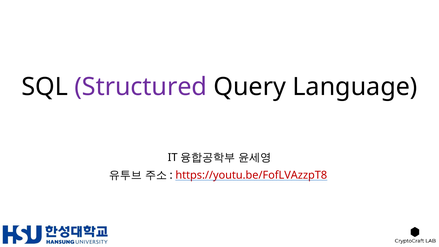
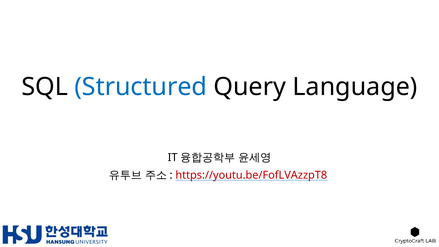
Structured colour: purple -> blue
